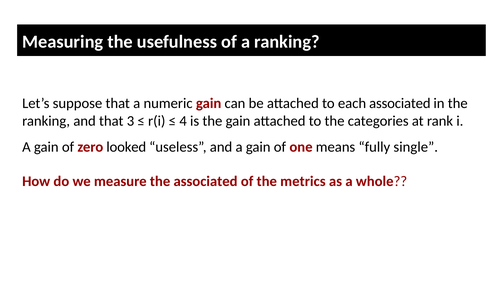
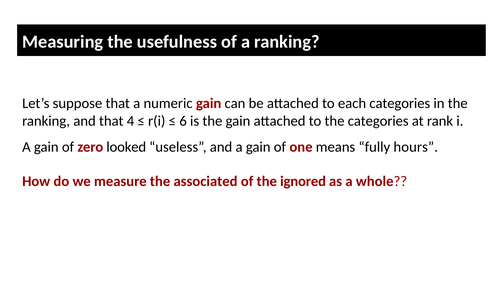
each associated: associated -> categories
3: 3 -> 4
4: 4 -> 6
single: single -> hours
metrics: metrics -> ignored
